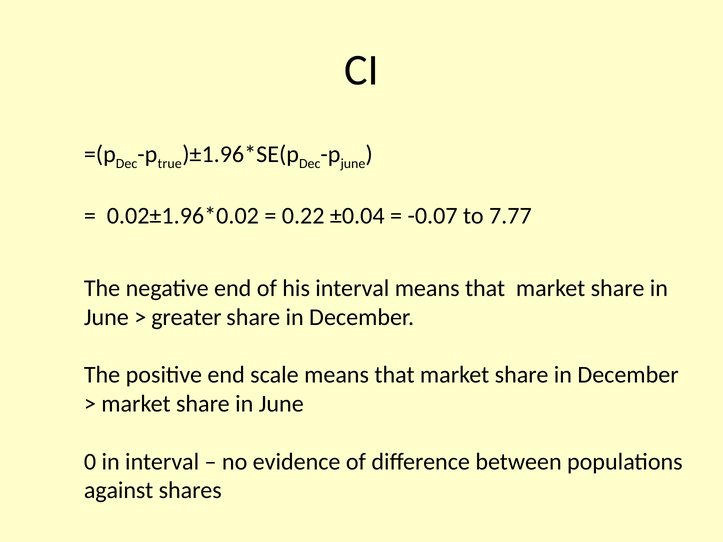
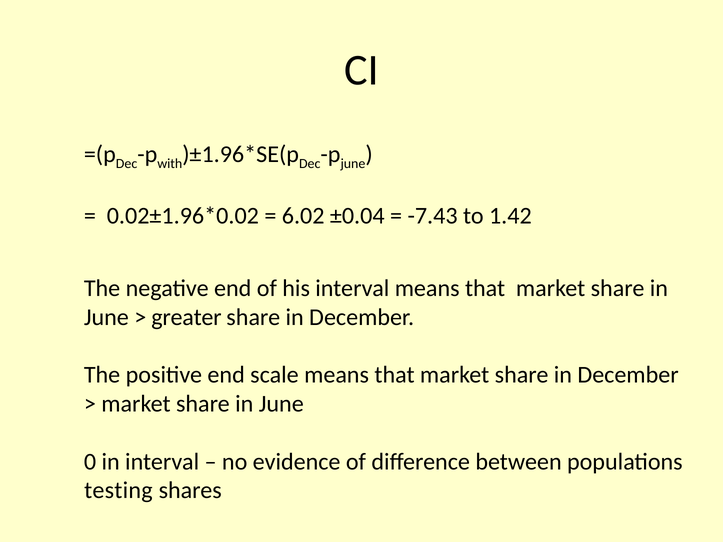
true: true -> with
0.22: 0.22 -> 6.02
-0.07: -0.07 -> -7.43
7.77: 7.77 -> 1.42
against: against -> testing
